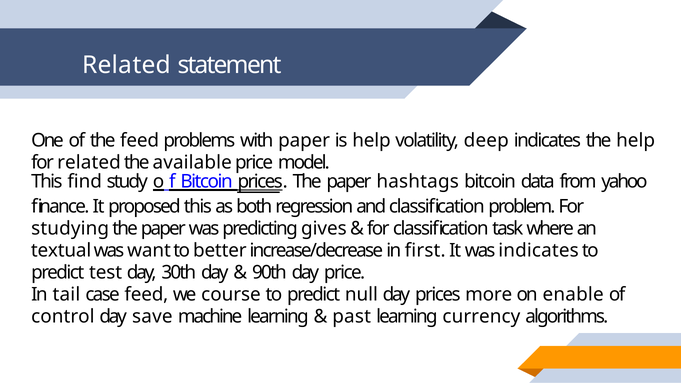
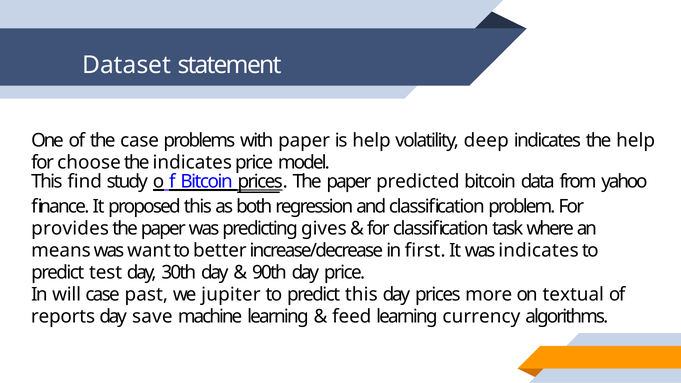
Related at (127, 65): Related -> Dataset
the feed: feed -> case
for related: related -> choose
the available: available -> indicates
hashtags: hashtags -> predicted
studying: studying -> provides
textual: textual -> means
tail: tail -> will
case feed: feed -> past
course: course -> jupiter
predict null: null -> this
enable: enable -> textual
control: control -> reports
past: past -> feed
